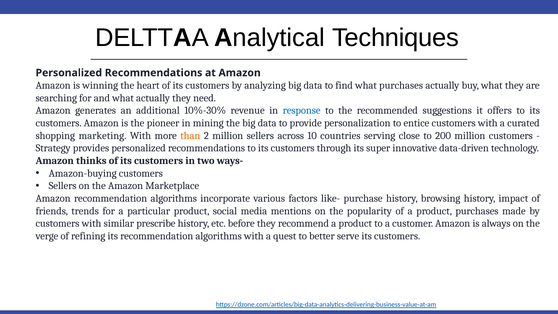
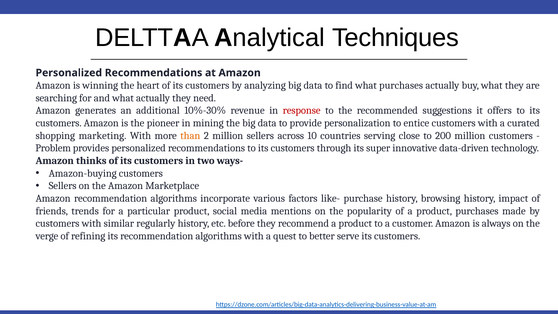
response colour: blue -> red
Strategy: Strategy -> Problem
prescribe: prescribe -> regularly
